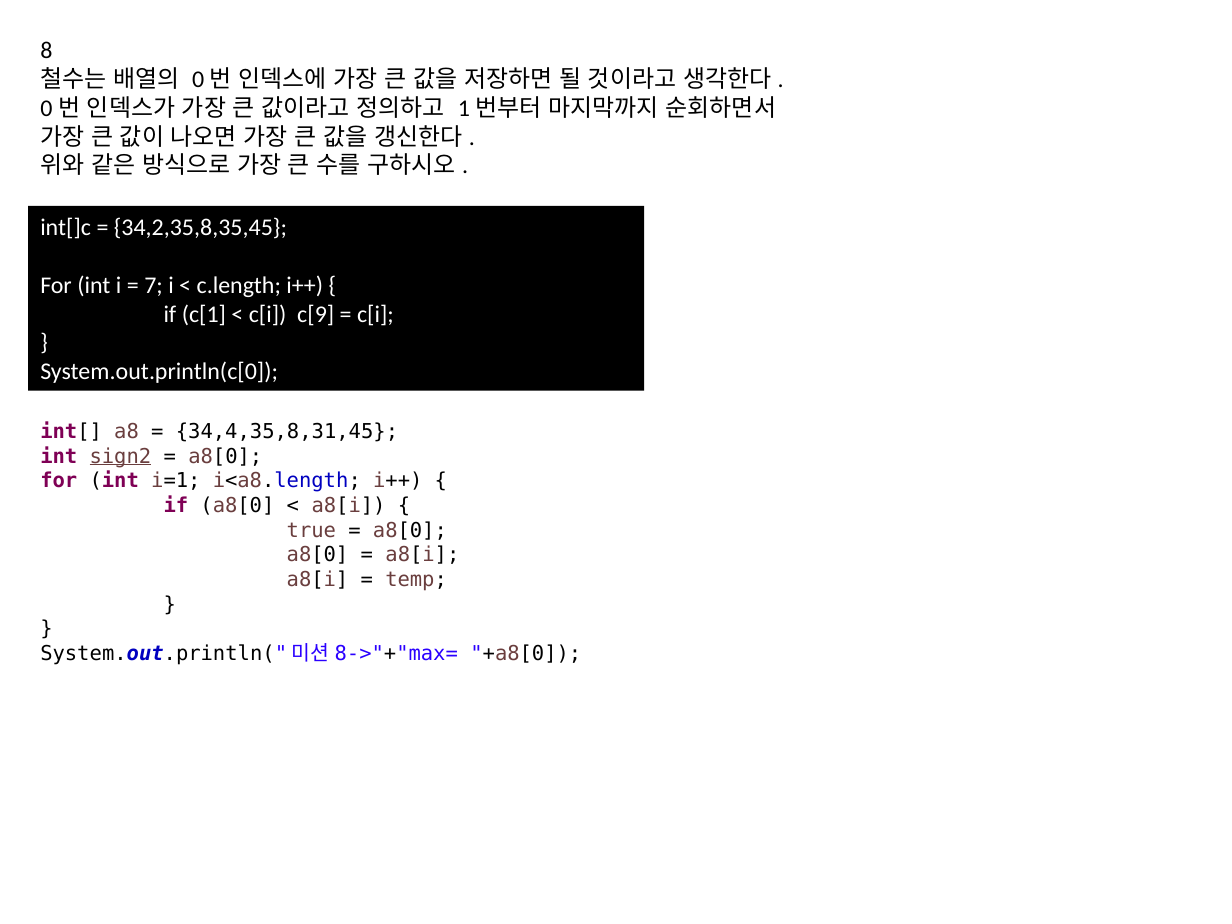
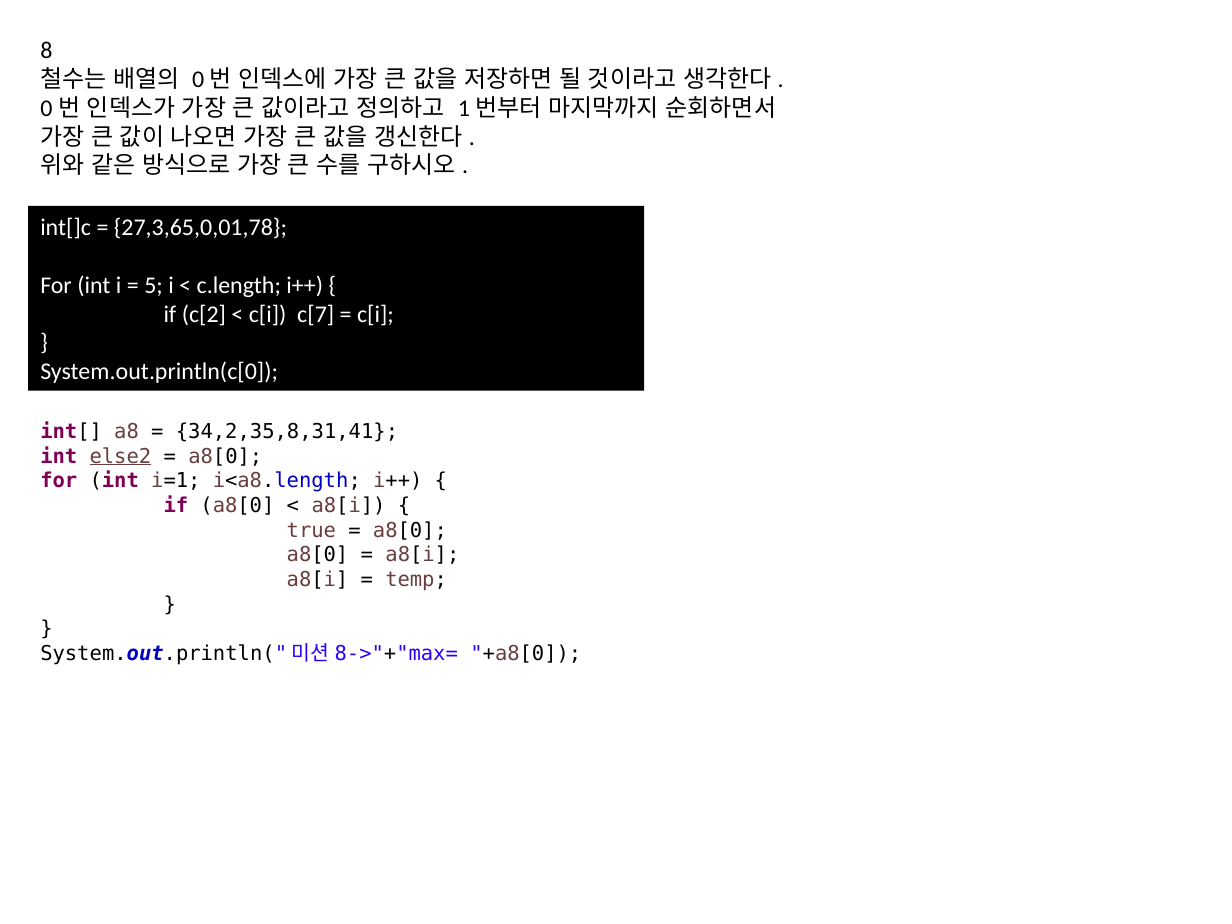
34,2,35,8,35,45: 34,2,35,8,35,45 -> 27,3,65,0,01,78
7: 7 -> 5
c[1: c[1 -> c[2
c[9: c[9 -> c[7
34,4,35,8,31,45: 34,4,35,8,31,45 -> 34,2,35,8,31,41
sign2: sign2 -> else2
